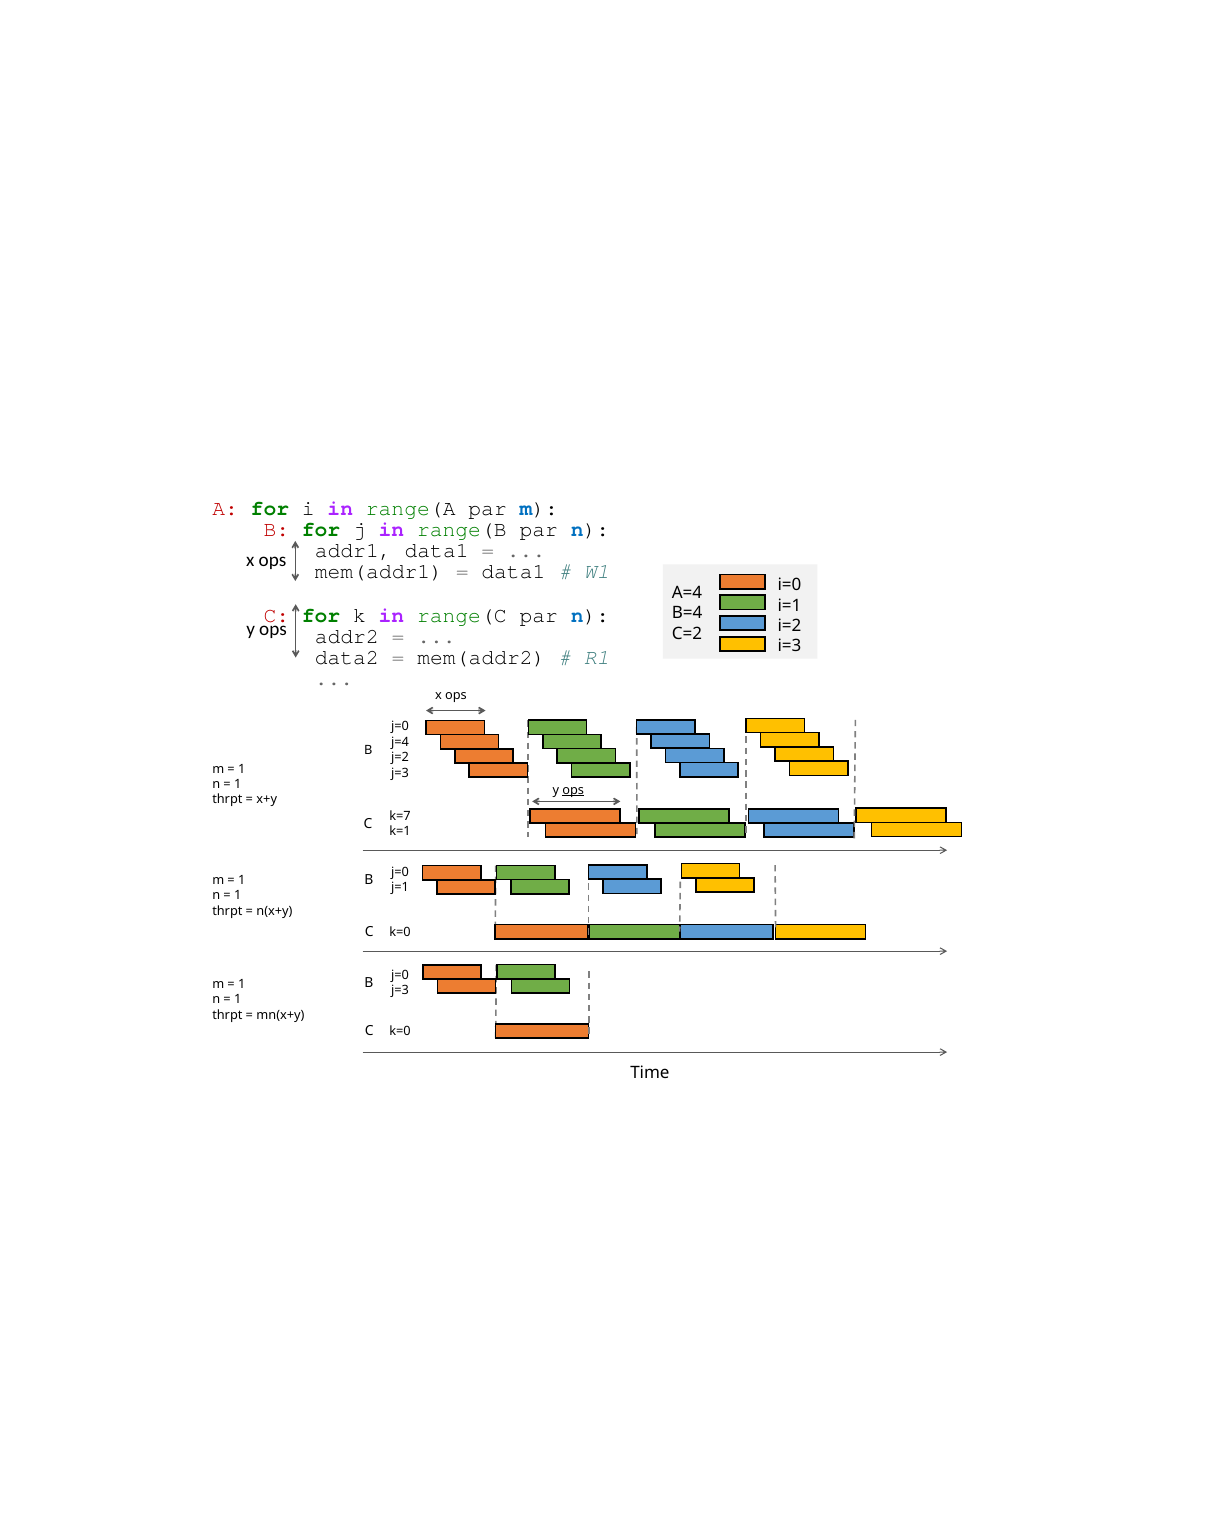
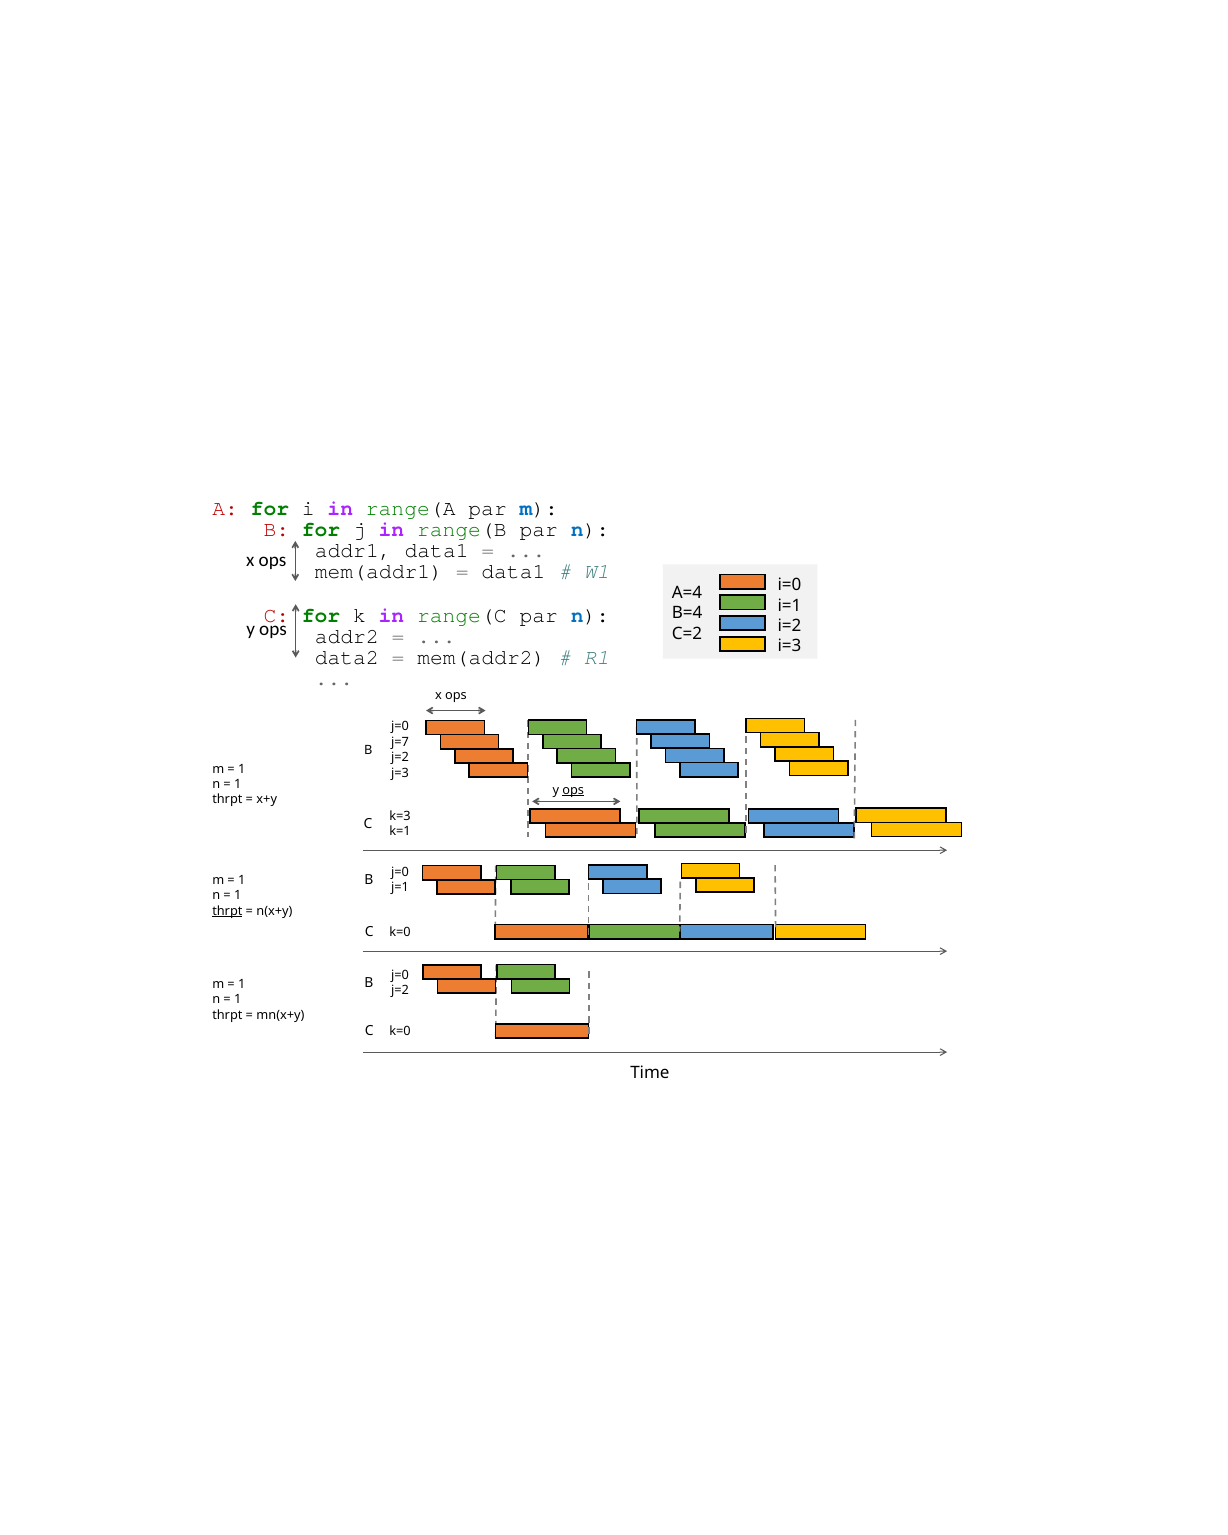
j=4: j=4 -> j=7
k=7: k=7 -> k=3
thrpt at (227, 911) underline: none -> present
j=3 at (400, 990): j=3 -> j=2
